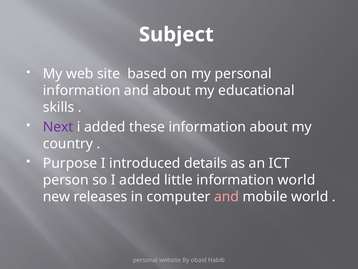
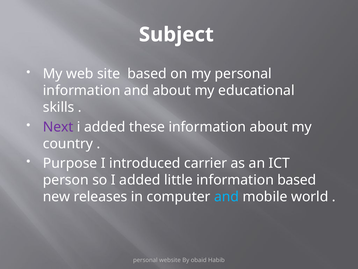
details: details -> carrier
information world: world -> based
and at (227, 196) colour: pink -> light blue
